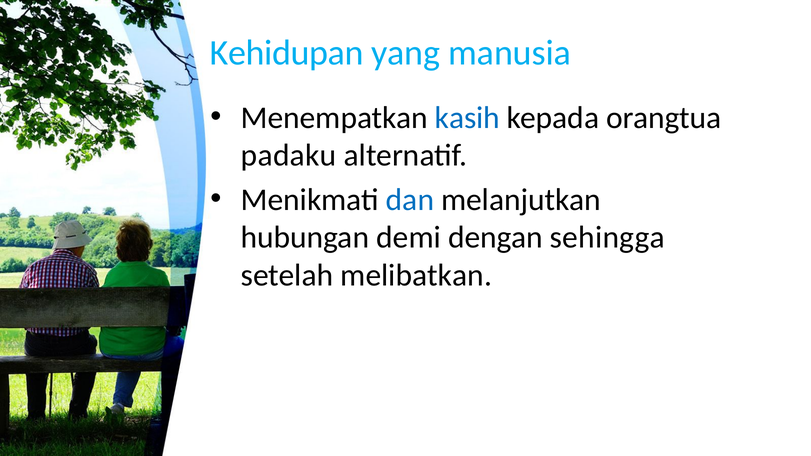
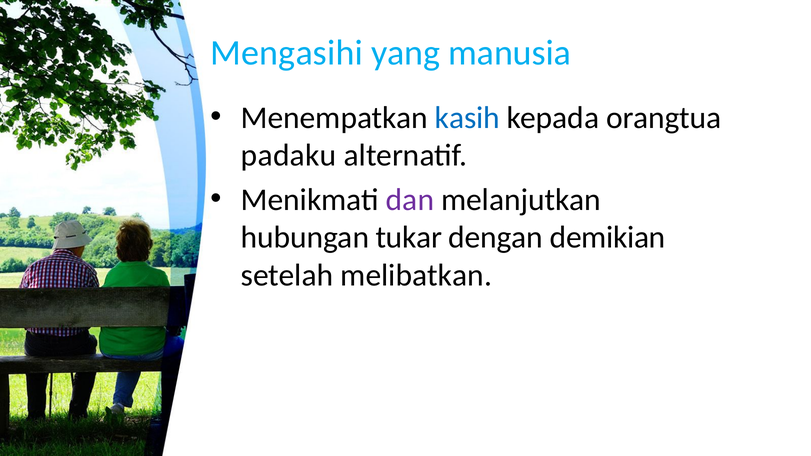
Kehidupan: Kehidupan -> Mengasihi
dan colour: blue -> purple
demi: demi -> tukar
sehingga: sehingga -> demikian
